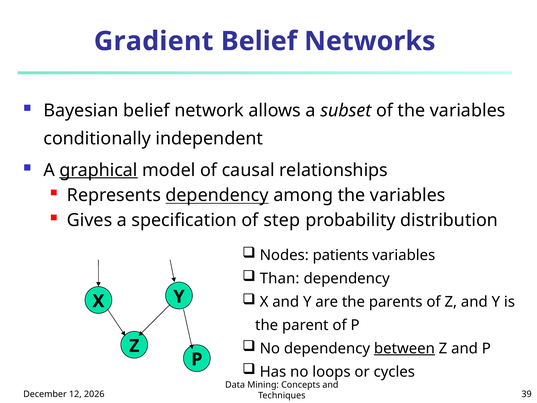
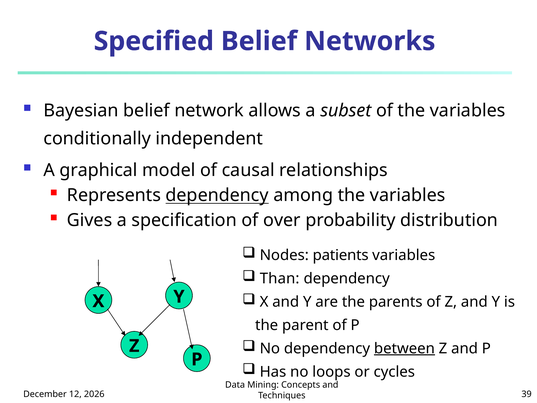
Gradient: Gradient -> Specified
graphical underline: present -> none
step: step -> over
